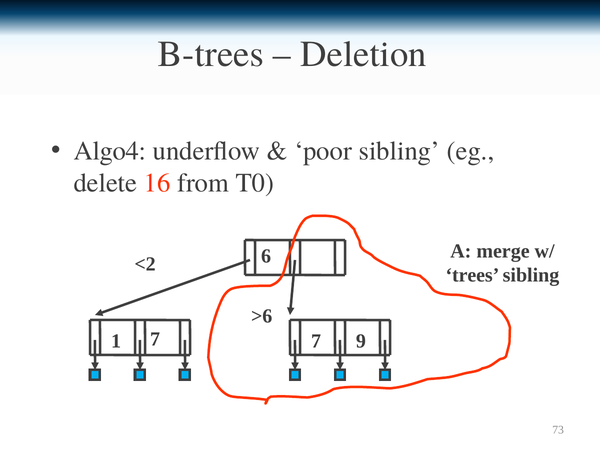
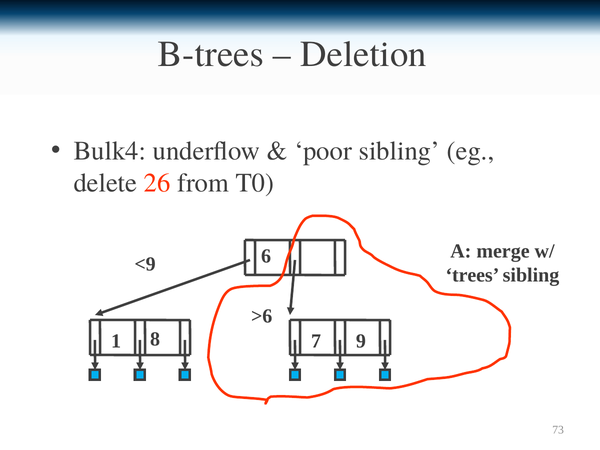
Algo4: Algo4 -> Bulk4
16: 16 -> 26
<2: <2 -> <9
1 7: 7 -> 8
